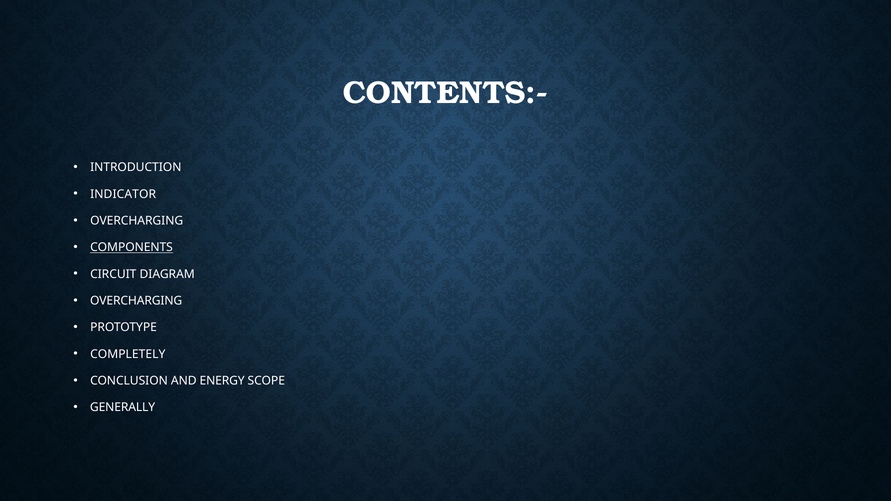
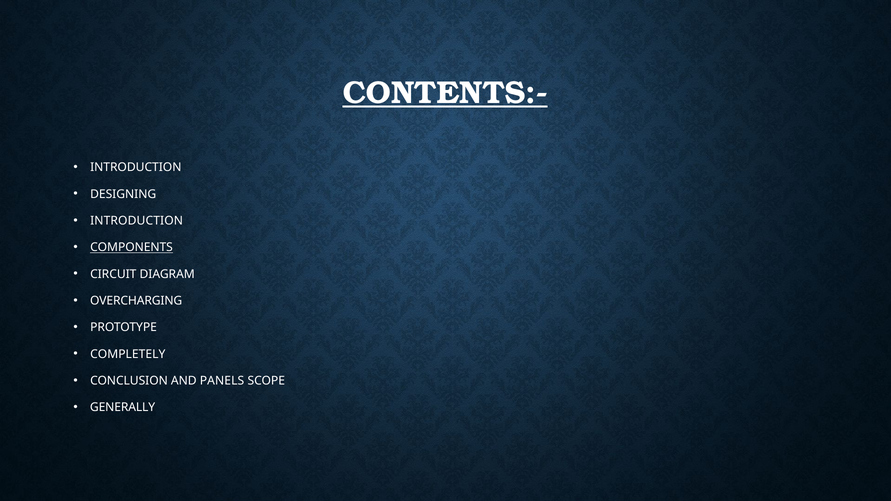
CONTENTS:- underline: none -> present
INDICATOR: INDICATOR -> DESIGNING
OVERCHARGING at (137, 221): OVERCHARGING -> INTRODUCTION
ENERGY: ENERGY -> PANELS
